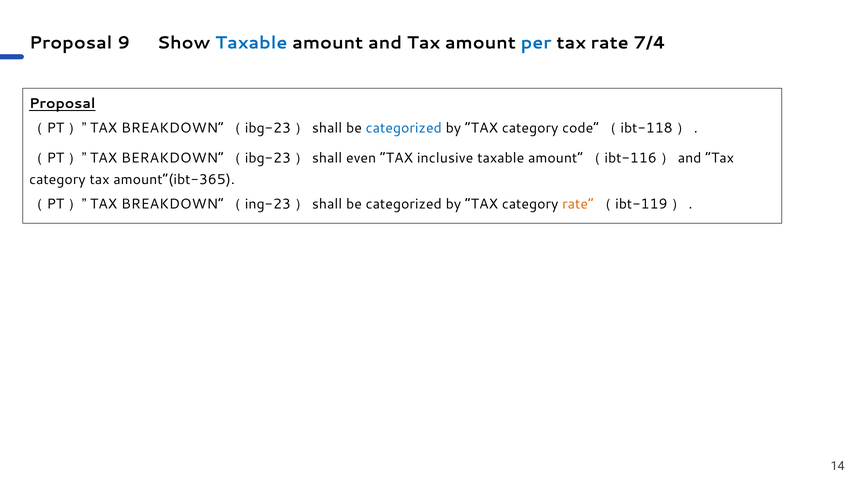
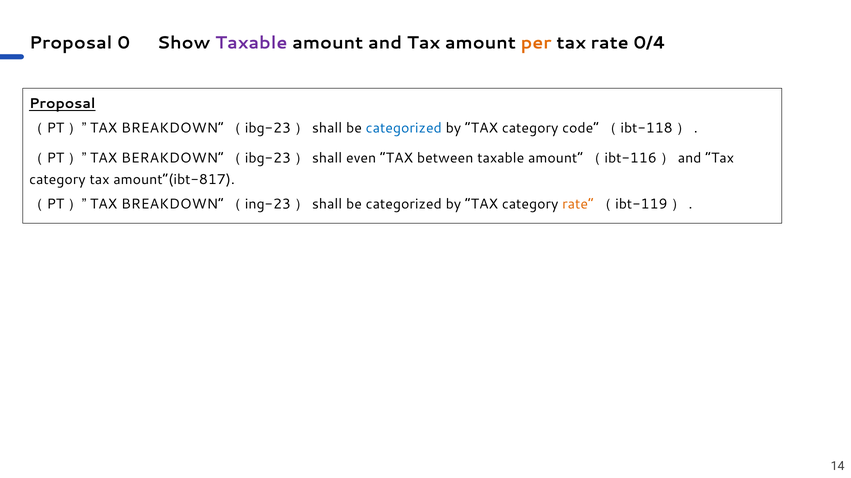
9: 9 -> 0
Taxable at (251, 43) colour: blue -> purple
per colour: blue -> orange
7/4: 7/4 -> 0/4
inclusive: inclusive -> between
amount”(ibt-365: amount”(ibt-365 -> amount”(ibt-817
